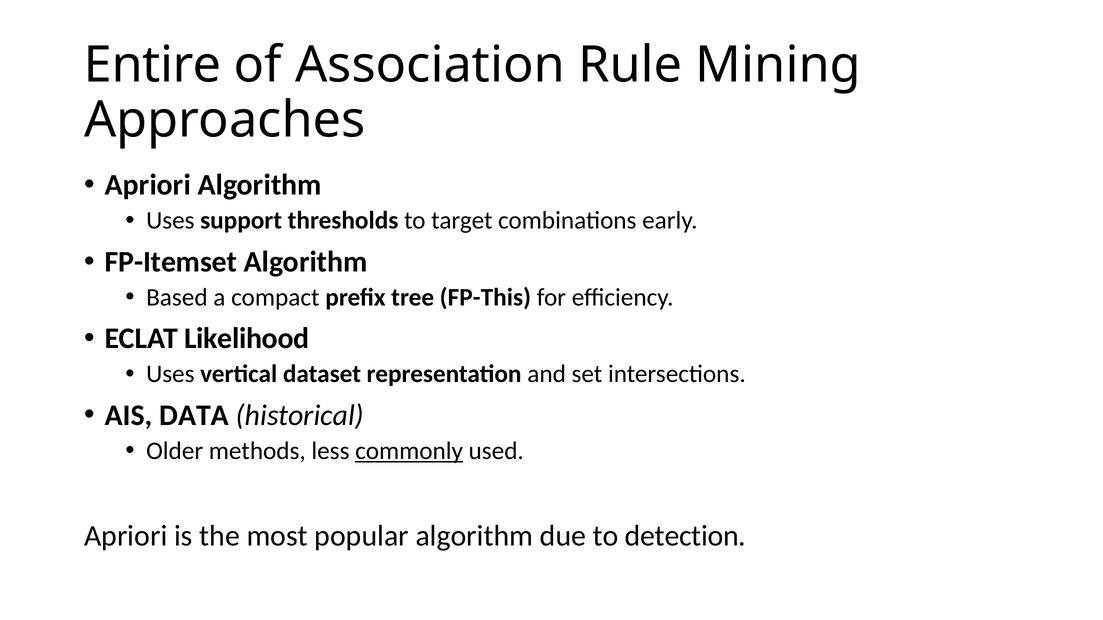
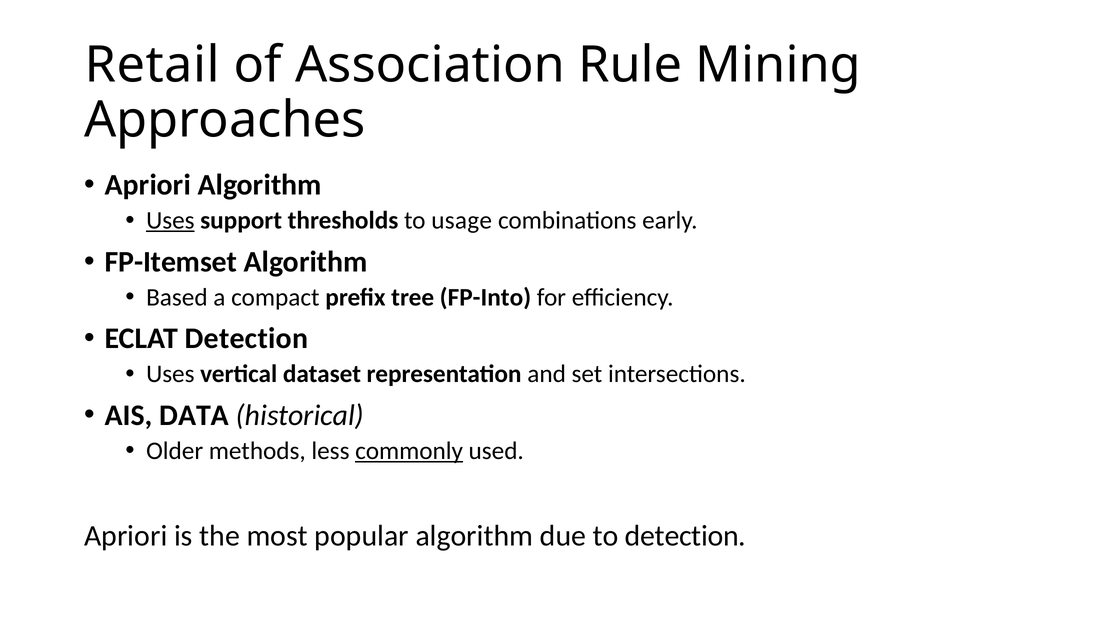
Entire: Entire -> Retail
Uses at (170, 221) underline: none -> present
target: target -> usage
FP-This: FP-This -> FP-Into
ECLAT Likelihood: Likelihood -> Detection
